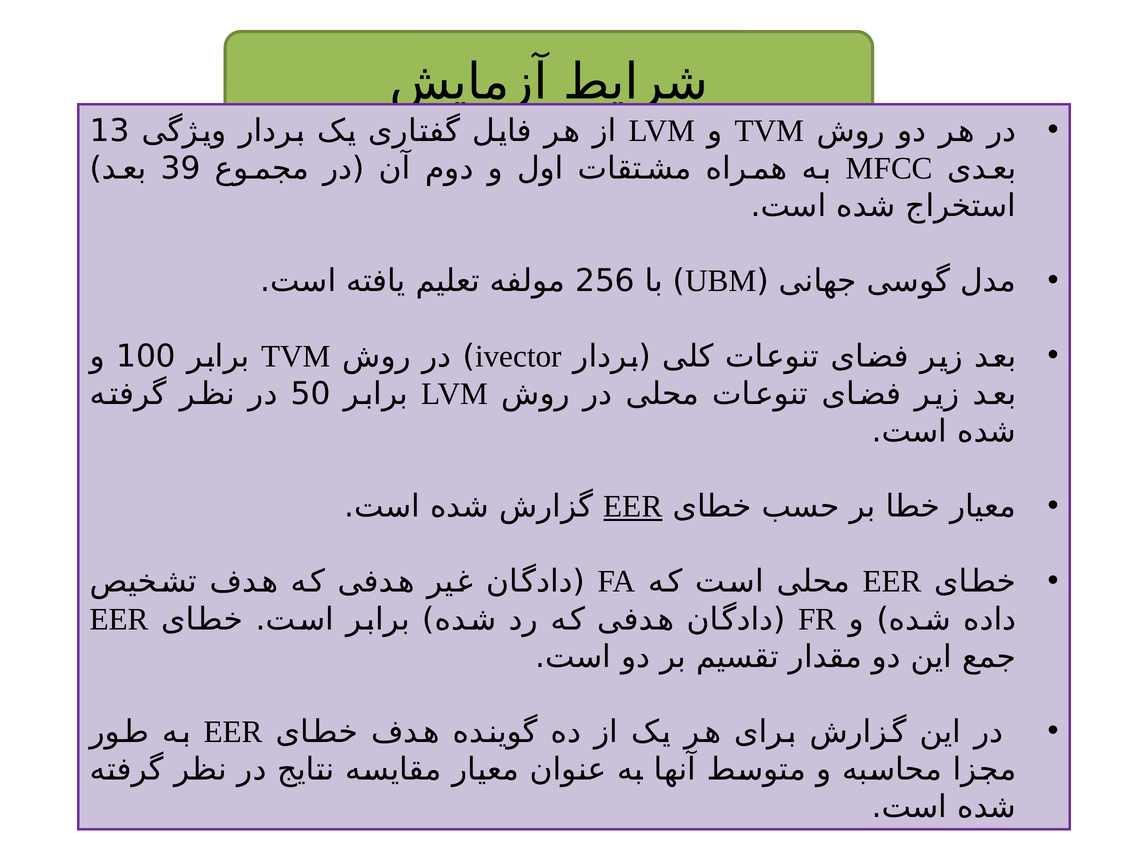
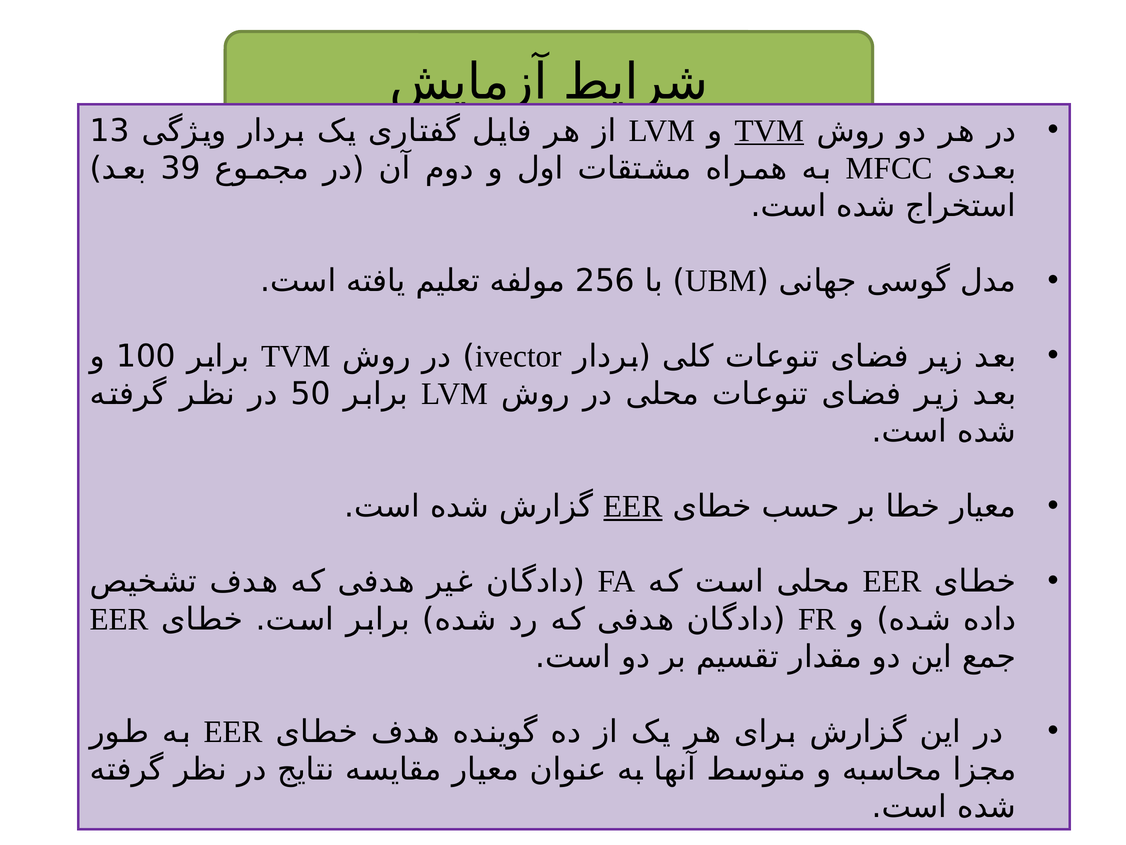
TVM at (769, 131) underline: none -> present
